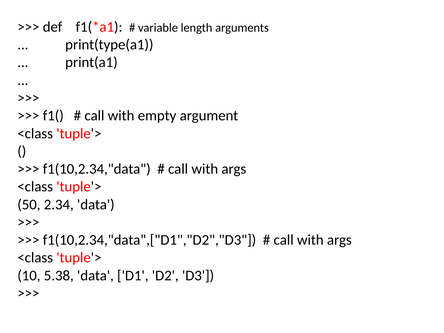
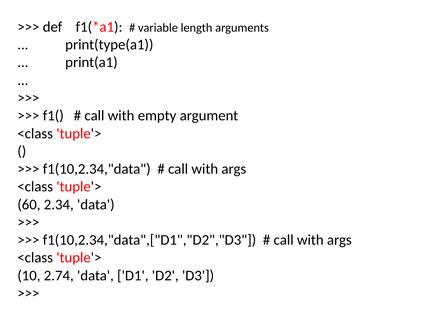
50: 50 -> 60
5.38: 5.38 -> 2.74
